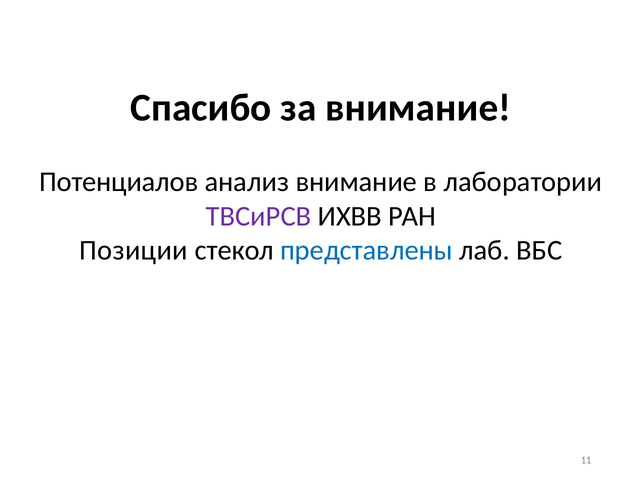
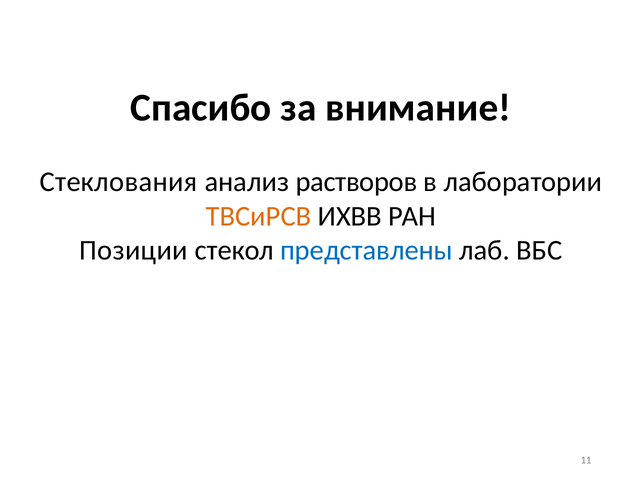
Потенциалов: Потенциалов -> Стеклования
анализ внимание: внимание -> растворов
ТВСиРСВ colour: purple -> orange
